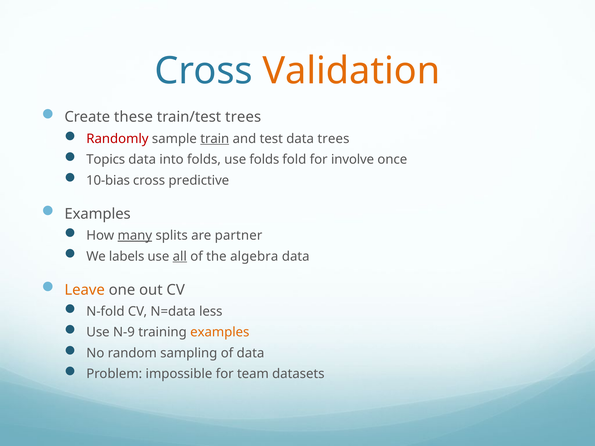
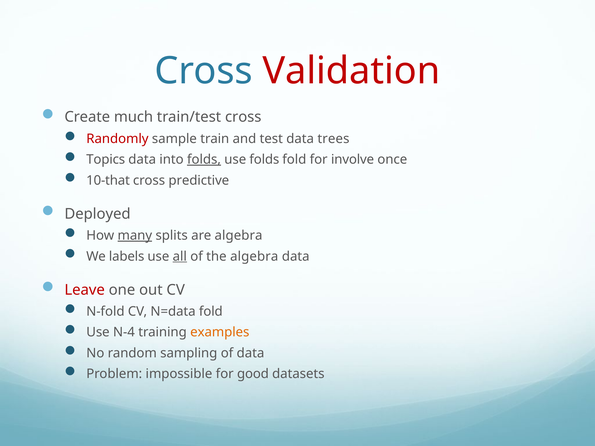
Validation colour: orange -> red
these: these -> much
train/test trees: trees -> cross
train underline: present -> none
folds at (204, 160) underline: none -> present
10-bias: 10-bias -> 10-that
Examples at (98, 214): Examples -> Deployed
are partner: partner -> algebra
Leave colour: orange -> red
N=data less: less -> fold
N-9: N-9 -> N-4
team: team -> good
